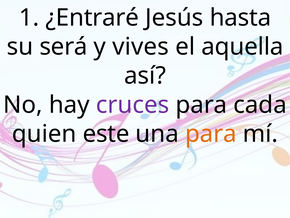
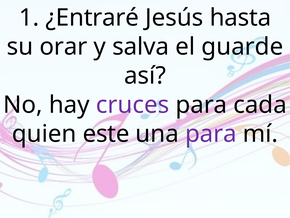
será: será -> orar
vives: vives -> salva
aquella: aquella -> guarde
para at (211, 134) colour: orange -> purple
